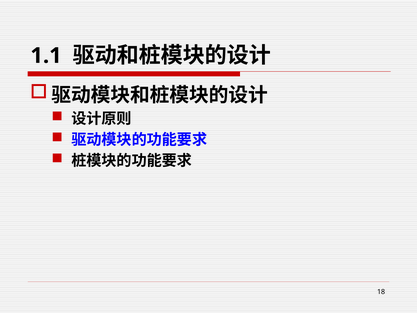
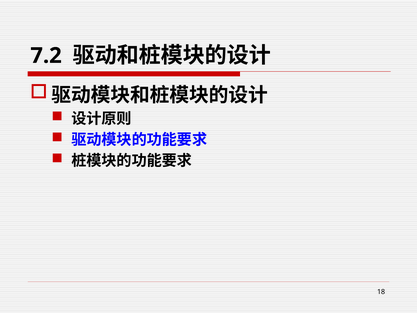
1.1: 1.1 -> 7.2
